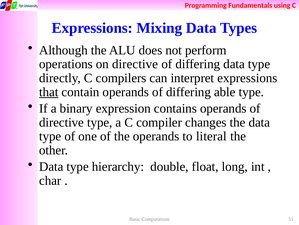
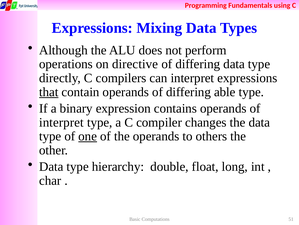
directive at (61, 122): directive -> interpret
one underline: none -> present
literal: literal -> others
